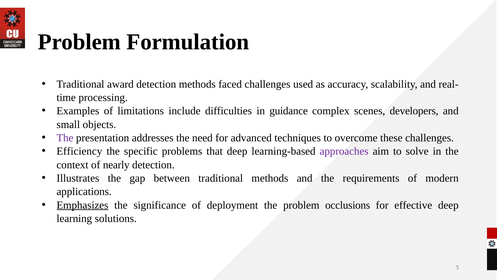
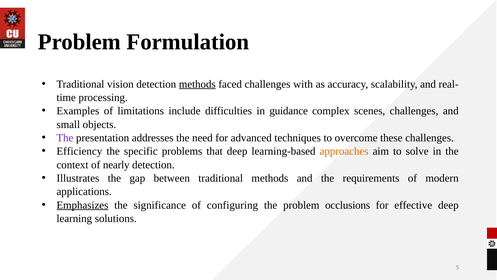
award: award -> vision
methods at (197, 84) underline: none -> present
used: used -> with
scenes developers: developers -> challenges
approaches colour: purple -> orange
deployment: deployment -> configuring
